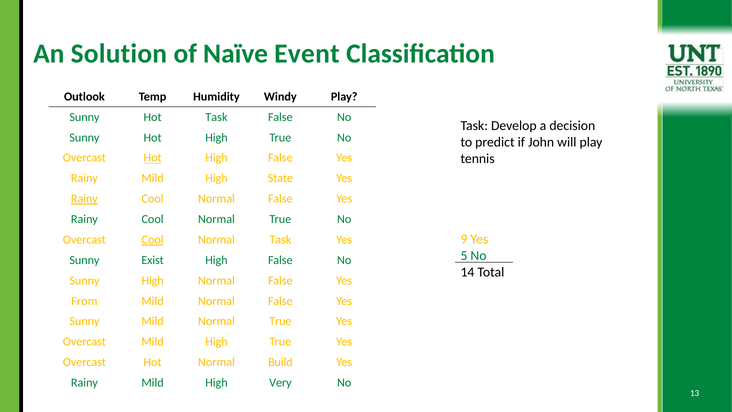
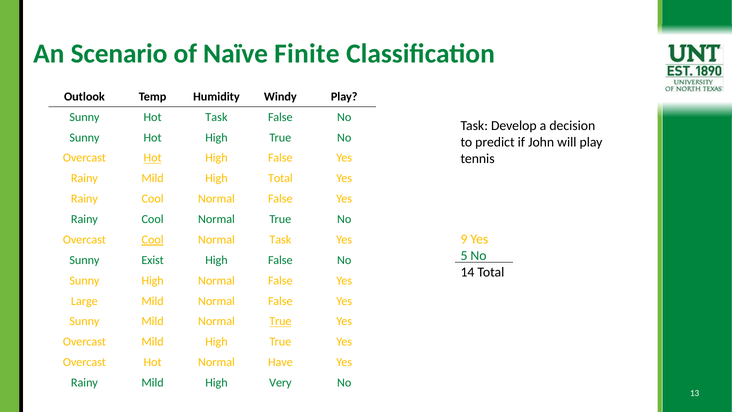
Solution: Solution -> Scenario
Event: Event -> Finite
High State: State -> Total
Rainy at (84, 199) underline: present -> none
From: From -> Large
True at (280, 321) underline: none -> present
Build: Build -> Have
